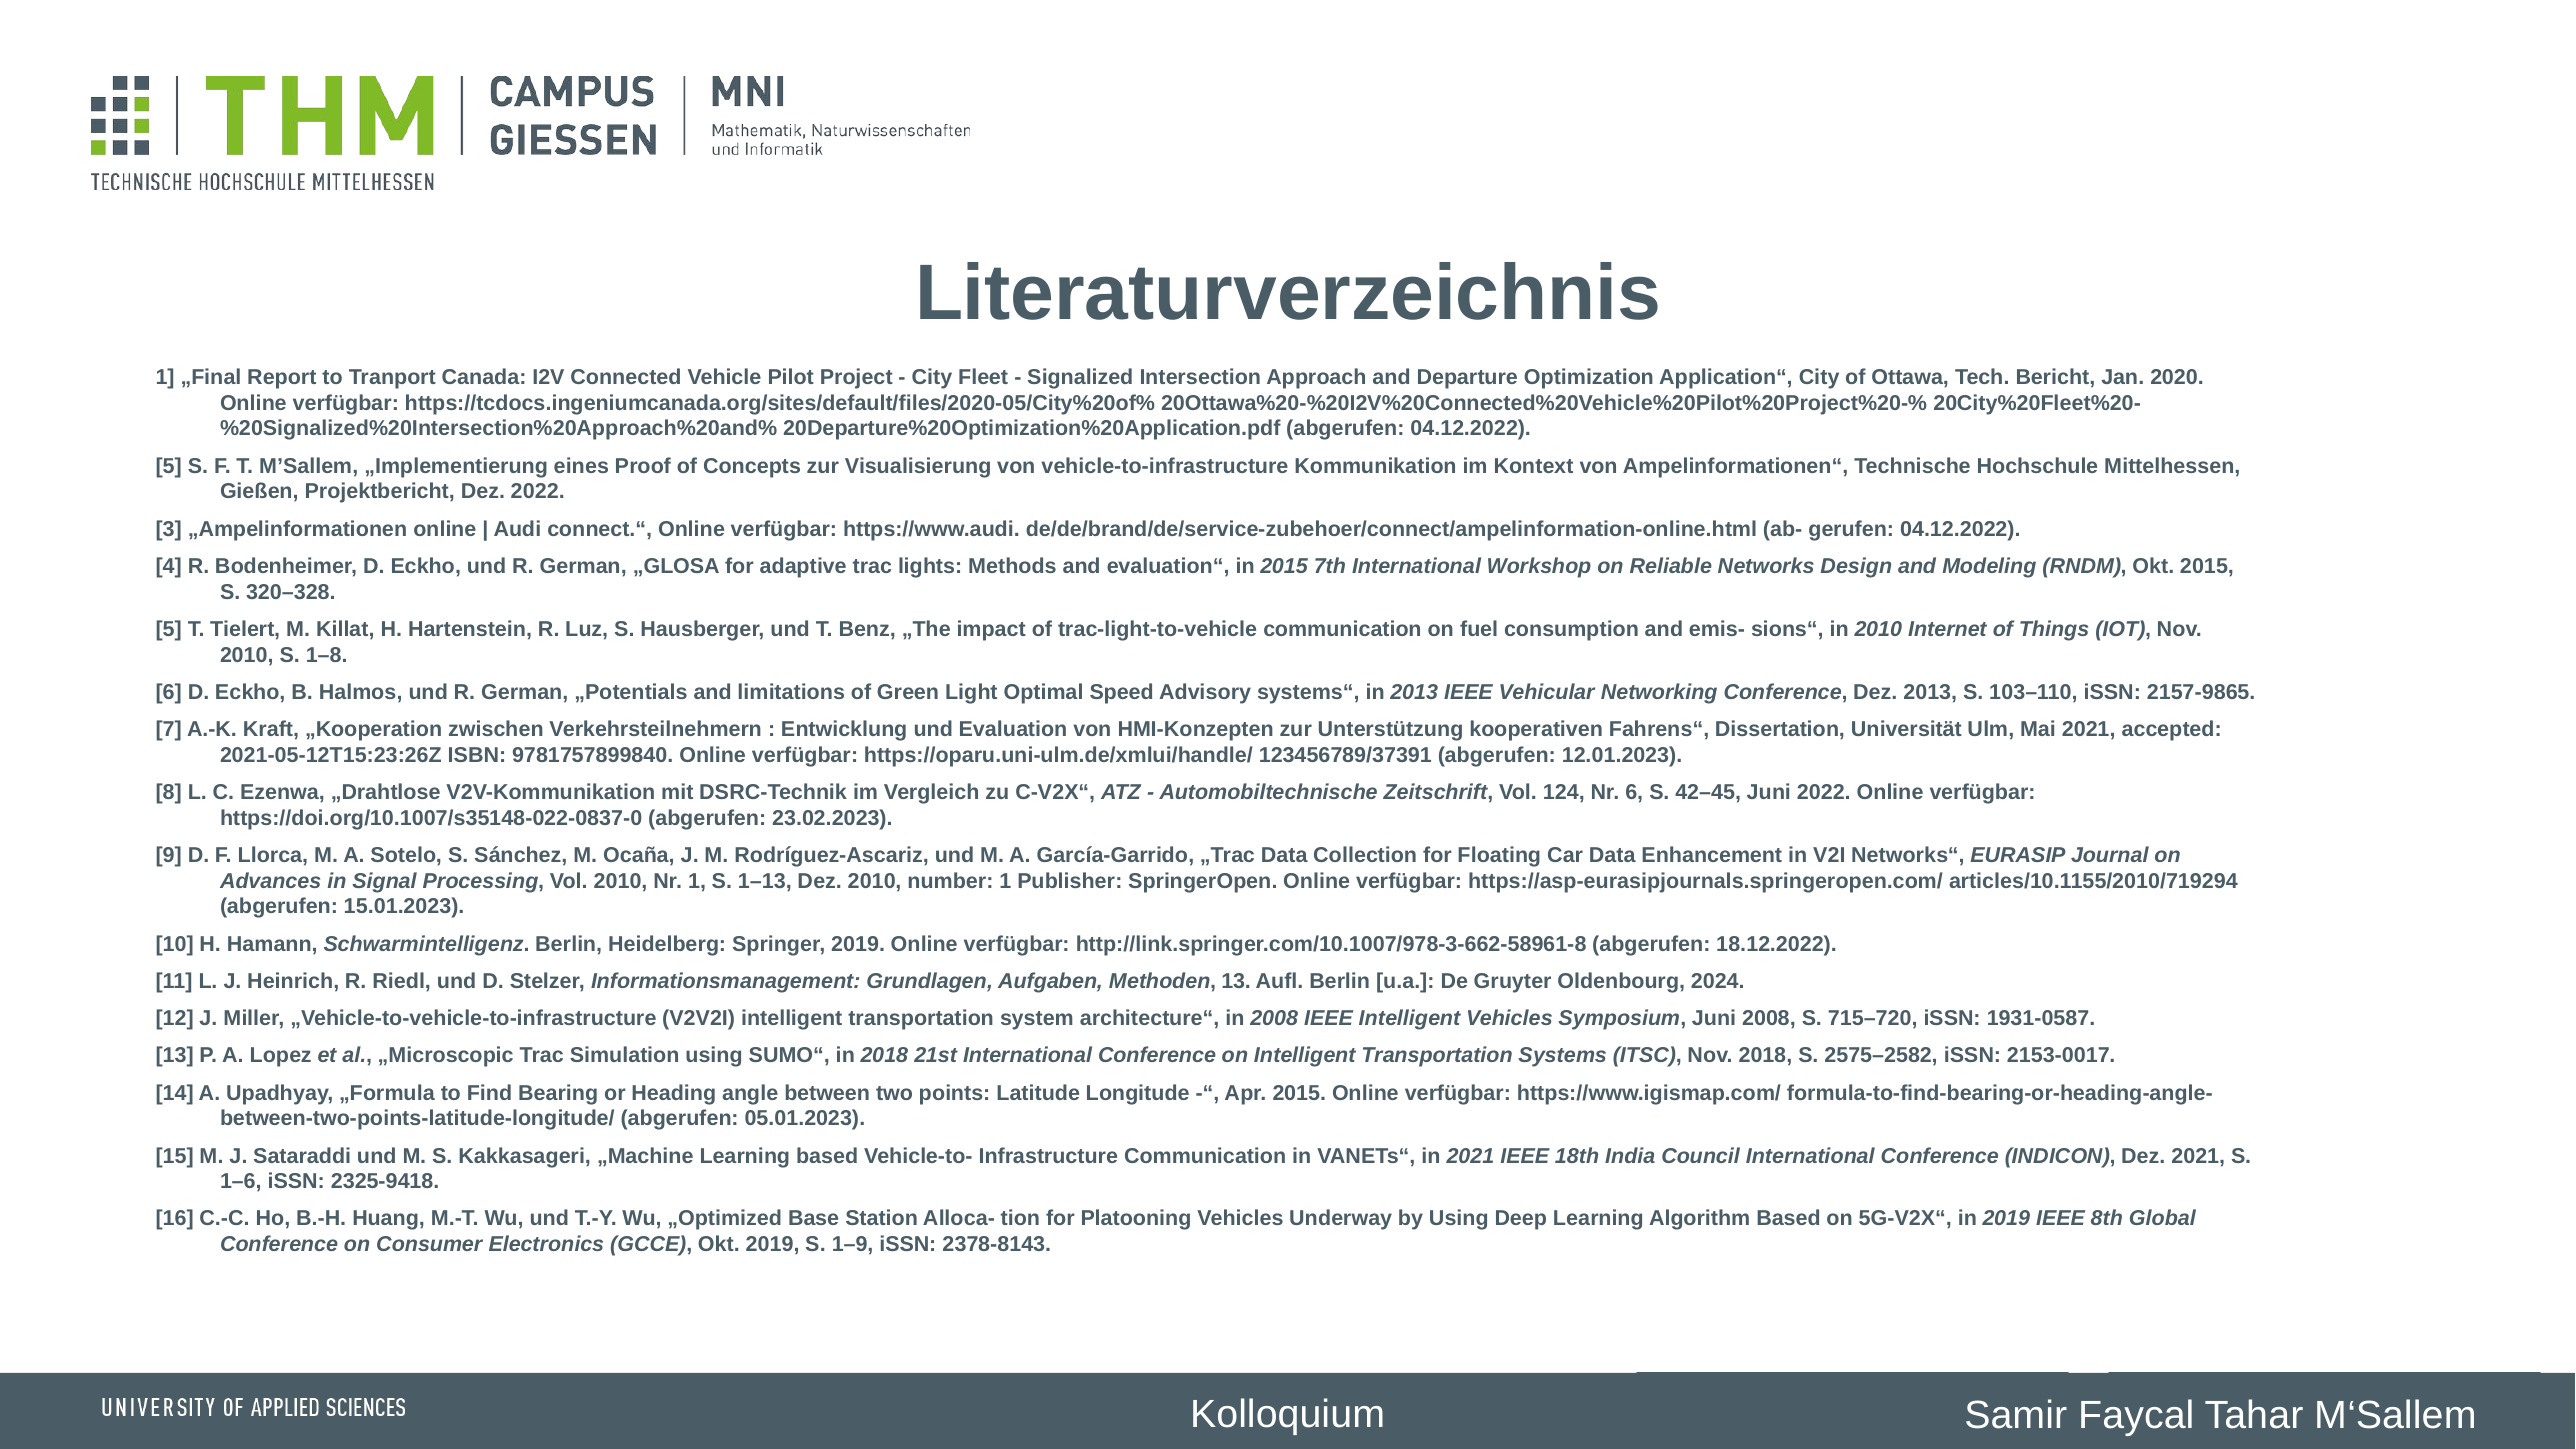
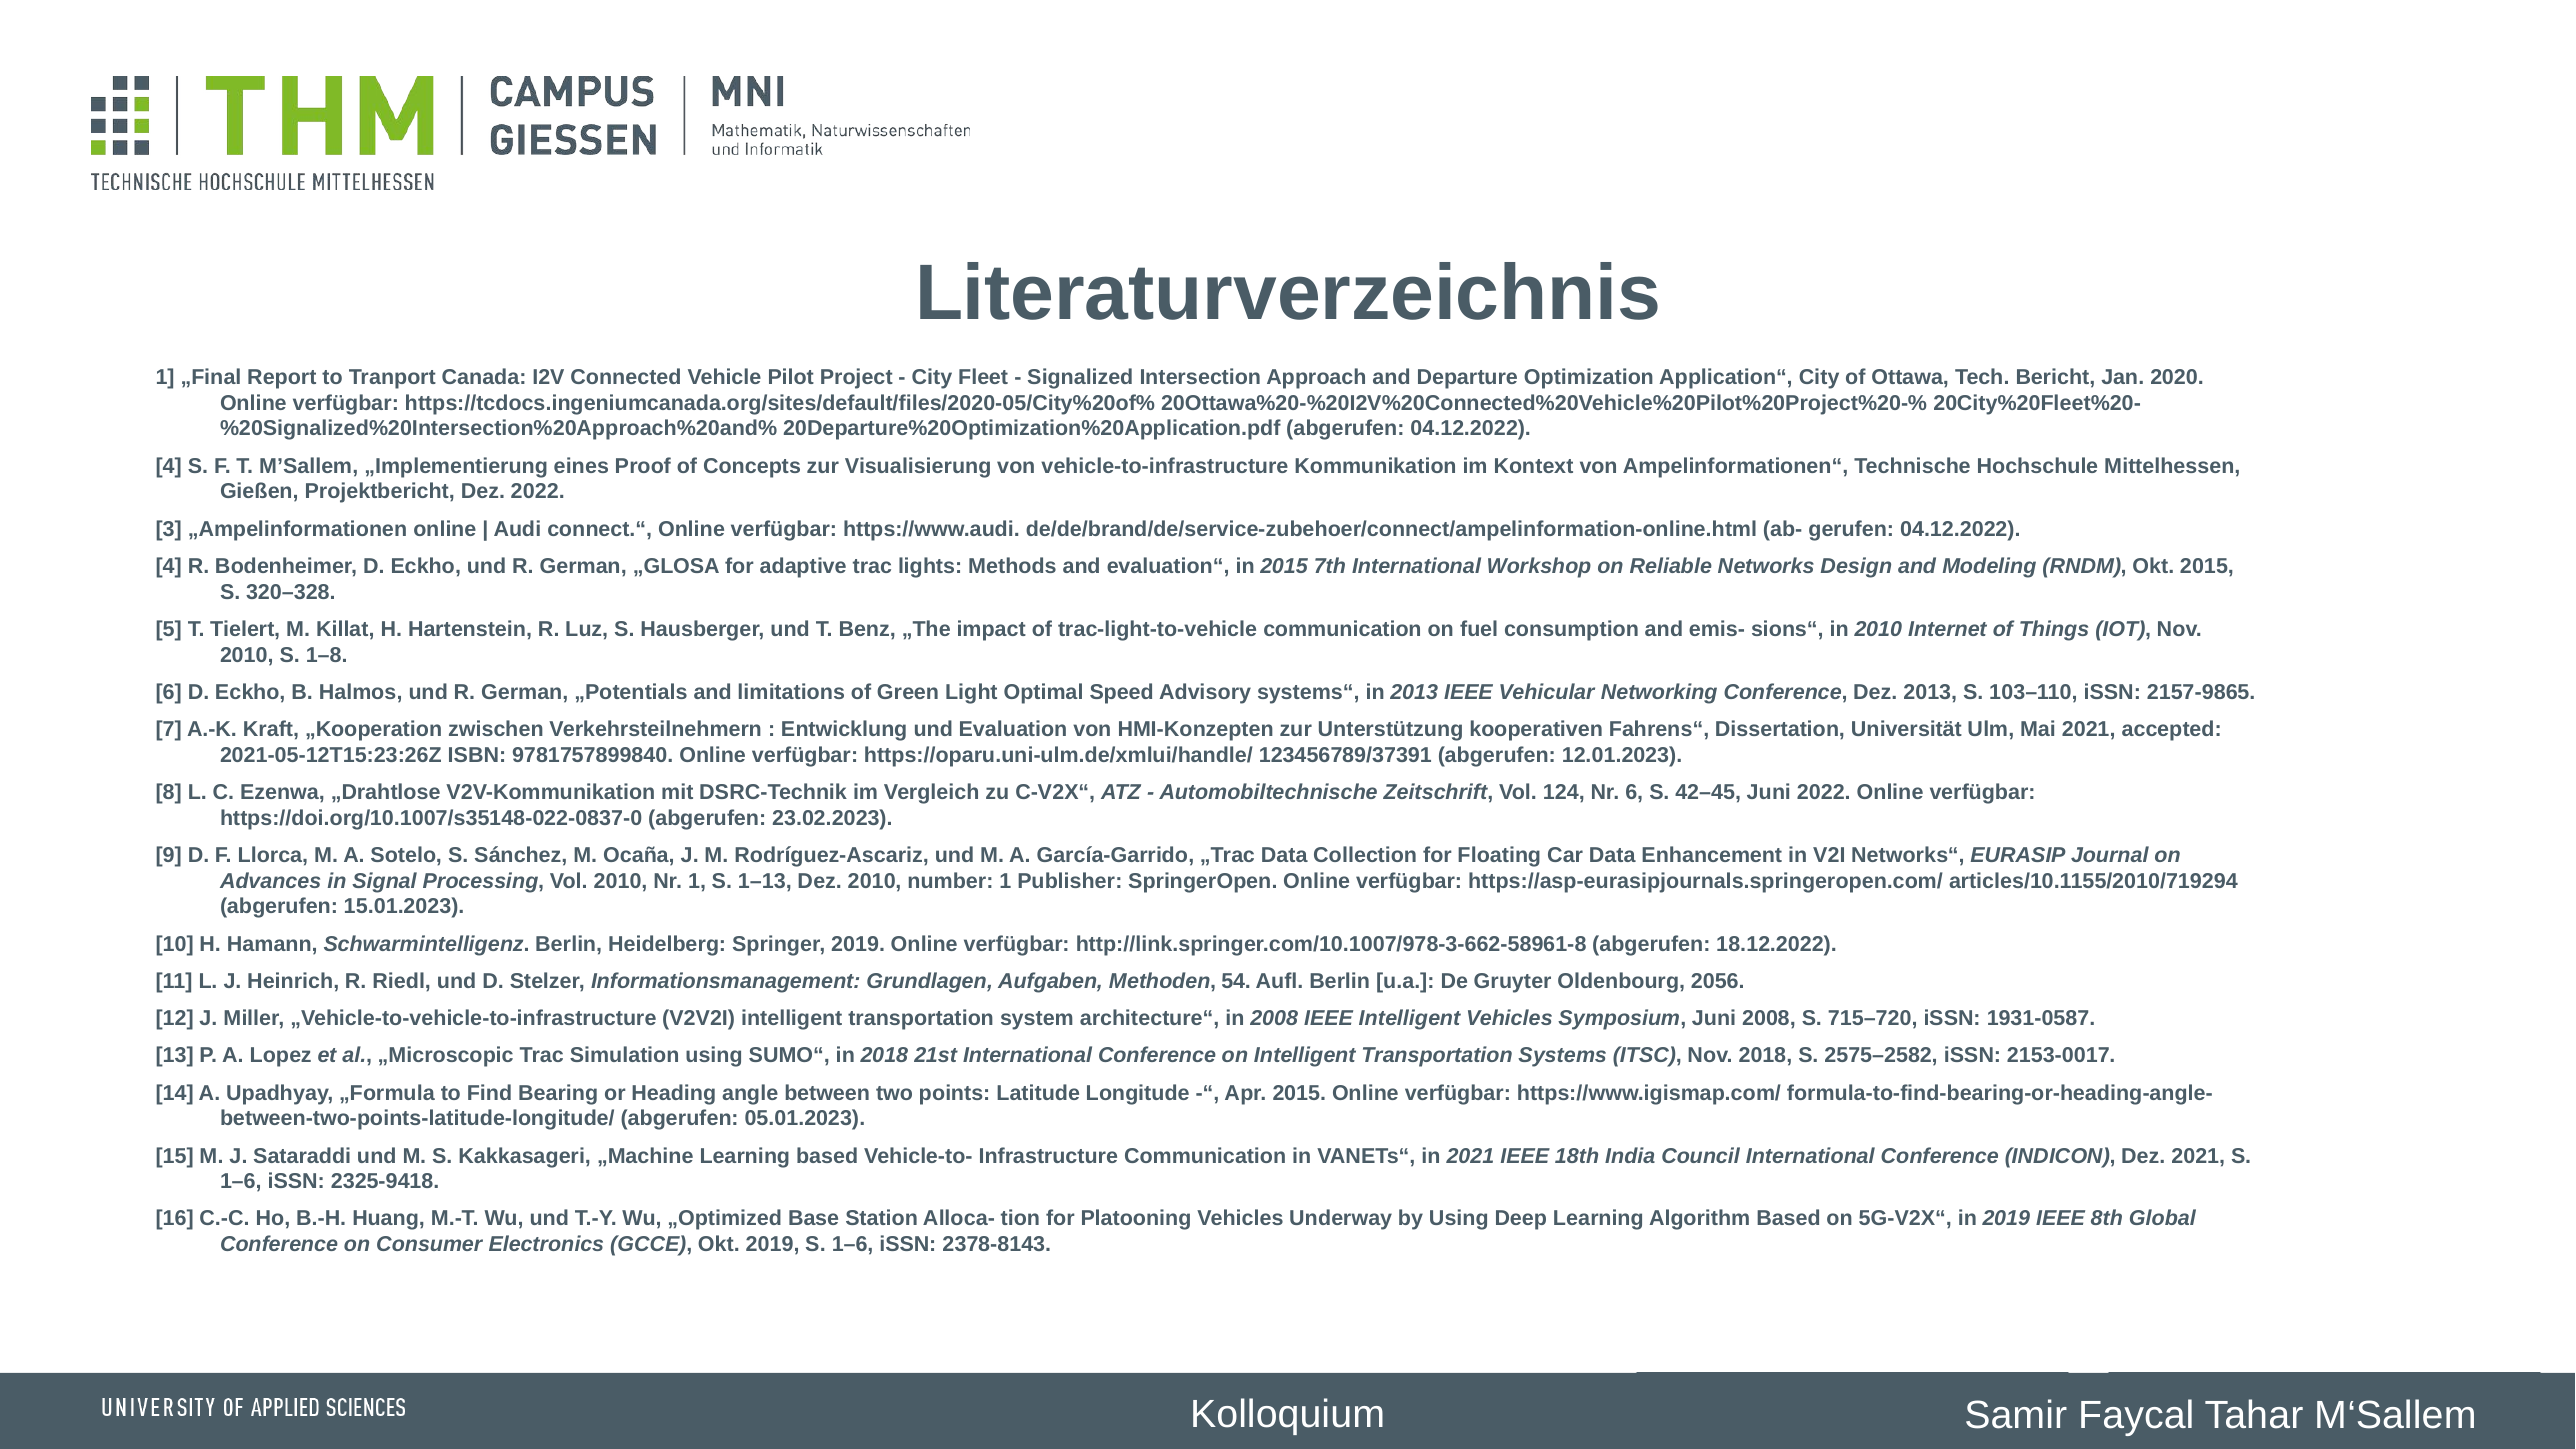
5 at (169, 466): 5 -> 4
Methoden 13: 13 -> 54
2024: 2024 -> 2056
2019 S 1–9: 1–9 -> 1–6
